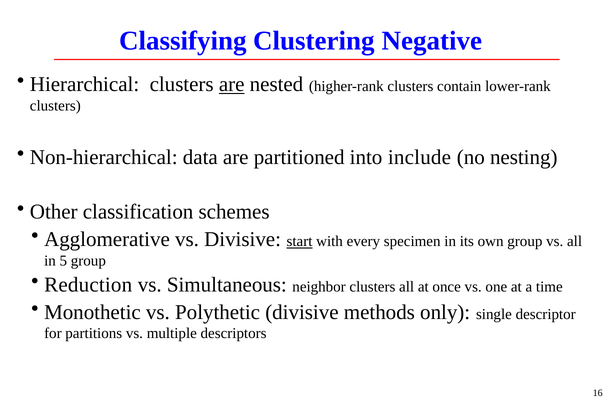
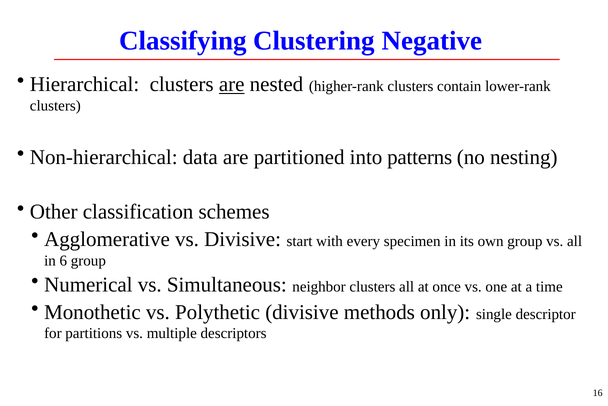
include: include -> patterns
start underline: present -> none
5: 5 -> 6
Reduction: Reduction -> Numerical
